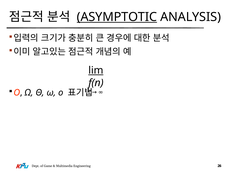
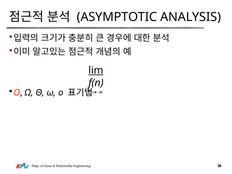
ASYMPTOTIC underline: present -> none
